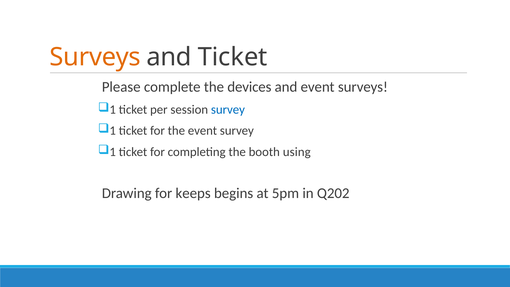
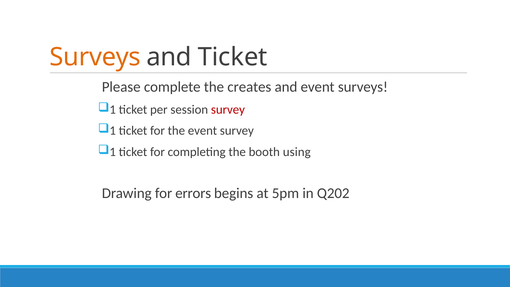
devices: devices -> creates
survey at (228, 109) colour: blue -> red
keeps: keeps -> errors
